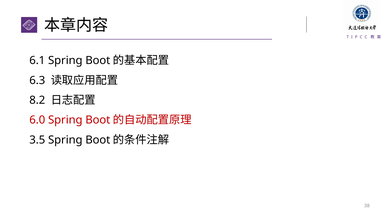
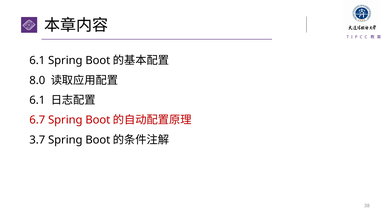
6.3: 6.3 -> 8.0
8.2 at (37, 100): 8.2 -> 6.1
6.0: 6.0 -> 6.7
3.5: 3.5 -> 3.7
